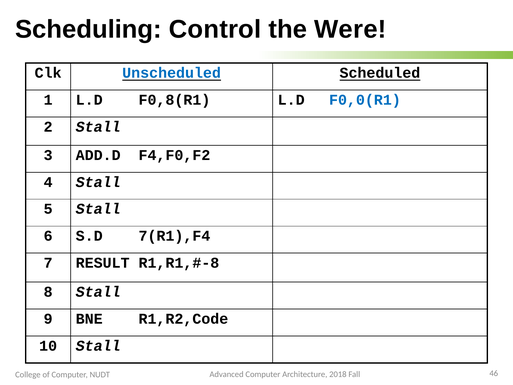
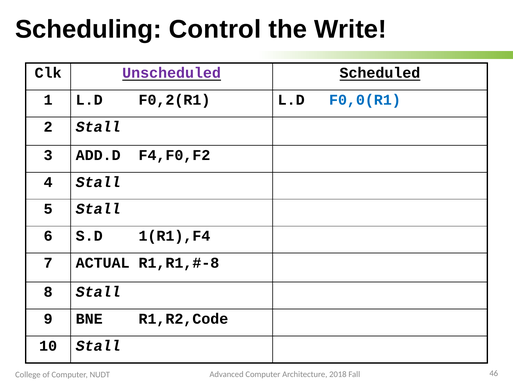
Were: Were -> Write
Unscheduled colour: blue -> purple
F0,8(R1: F0,8(R1 -> F0,2(R1
7(R1),F4: 7(R1),F4 -> 1(R1),F4
RESULT: RESULT -> ACTUAL
